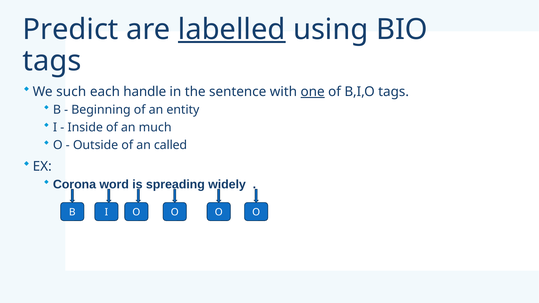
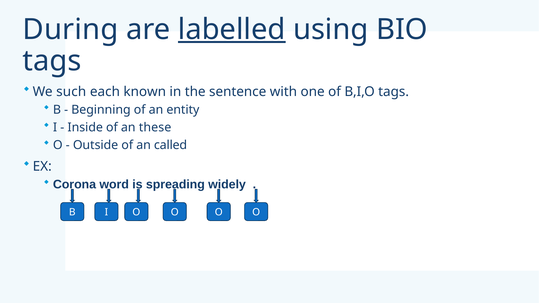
Predict: Predict -> During
handle: handle -> known
one underline: present -> none
much: much -> these
